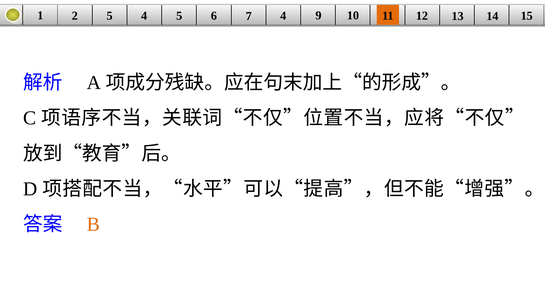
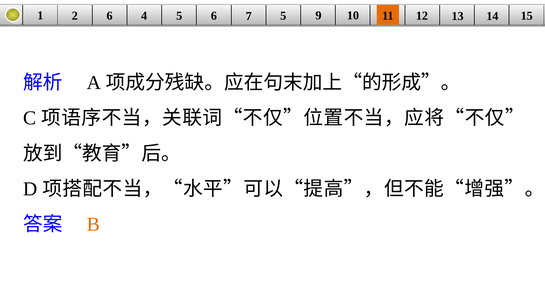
2 5: 5 -> 6
7 4: 4 -> 5
